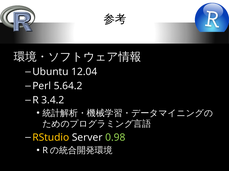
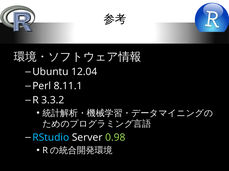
5.64.2: 5.64.2 -> 8.11.1
3.4.2: 3.4.2 -> 3.3.2
RStudio colour: yellow -> light blue
